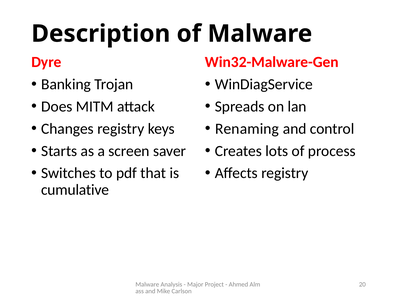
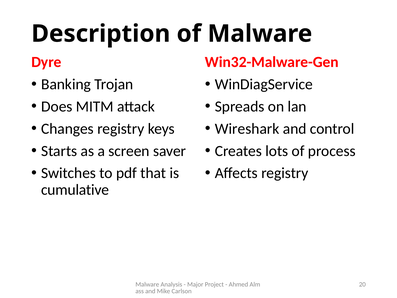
Renaming: Renaming -> Wireshark
